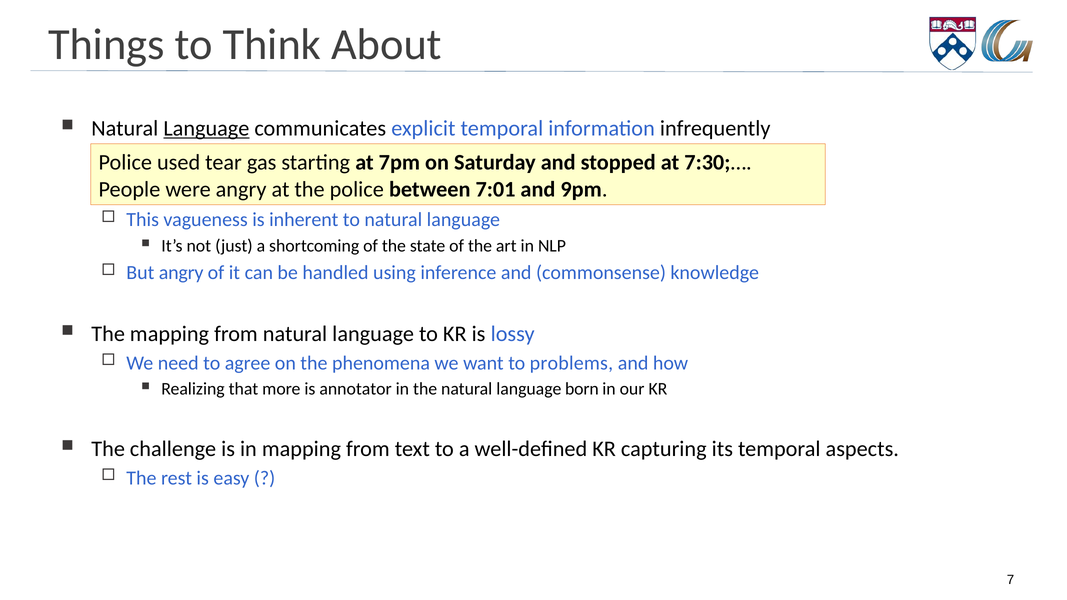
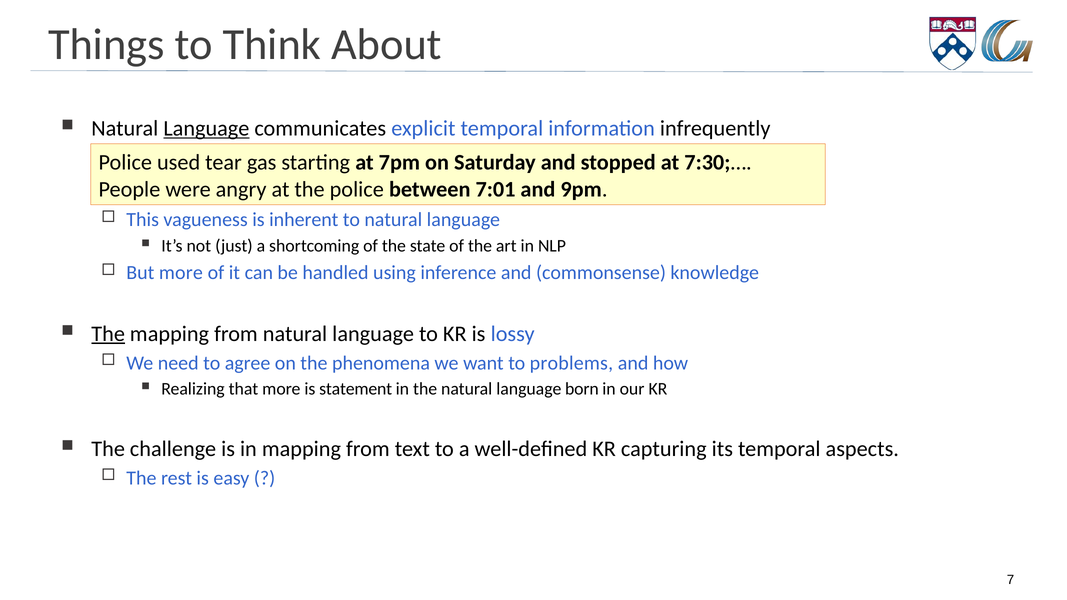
But angry: angry -> more
The at (108, 334) underline: none -> present
annotator: annotator -> statement
